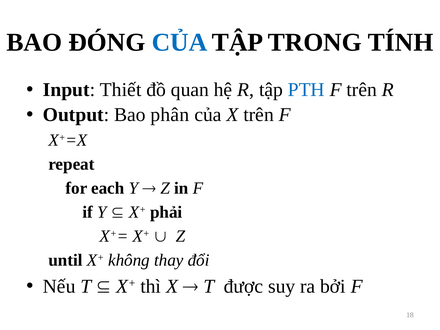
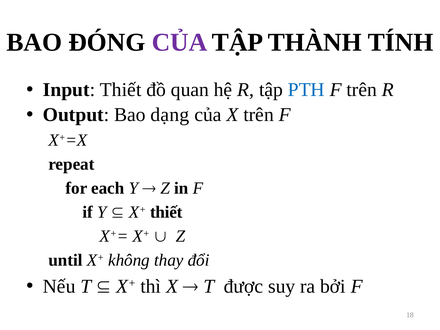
CỦA at (180, 43) colour: blue -> purple
TRONG: TRONG -> THÀNH
phân: phân -> dạng
X+ phải: phải -> thiết
